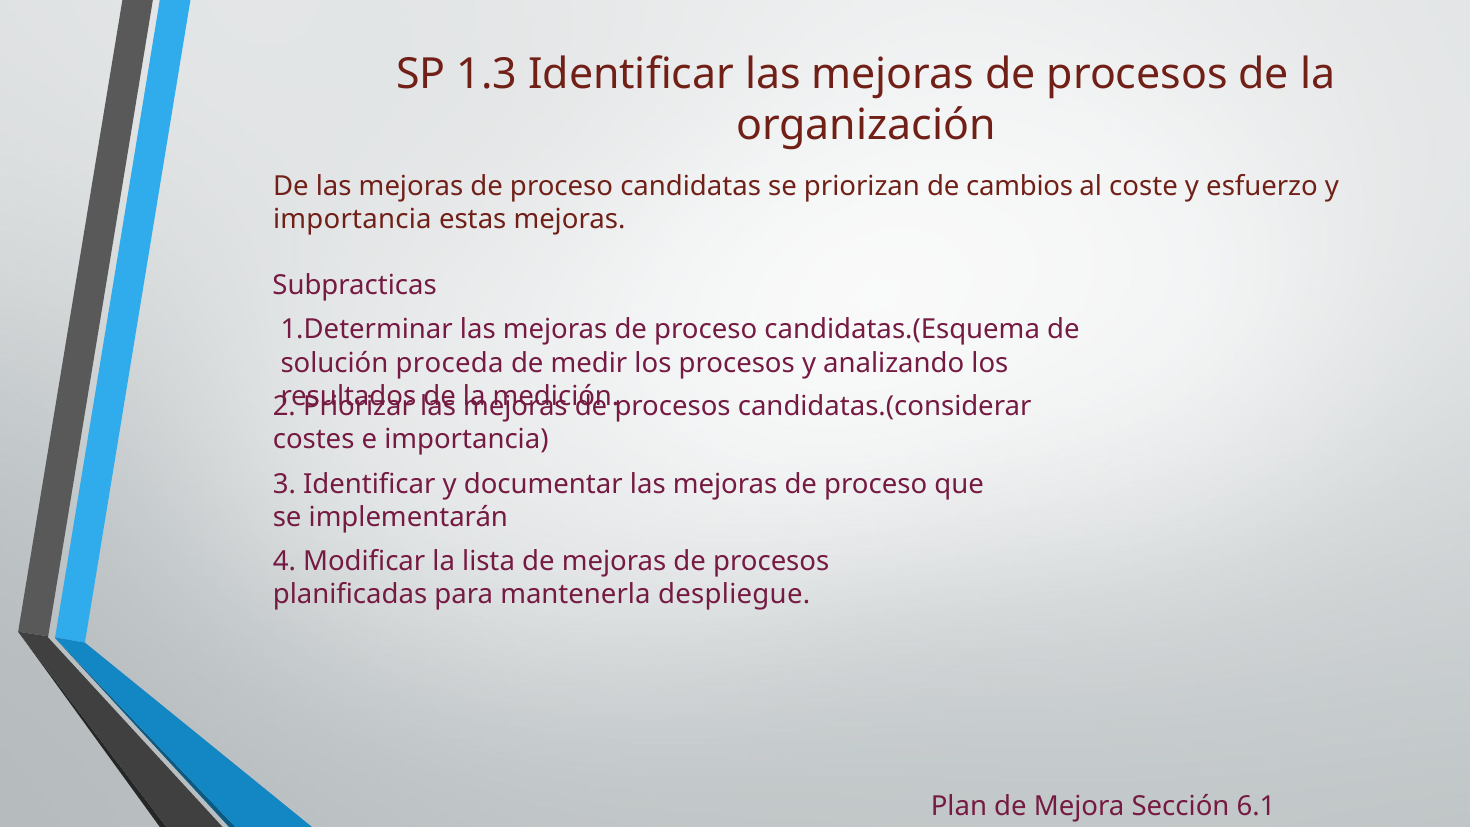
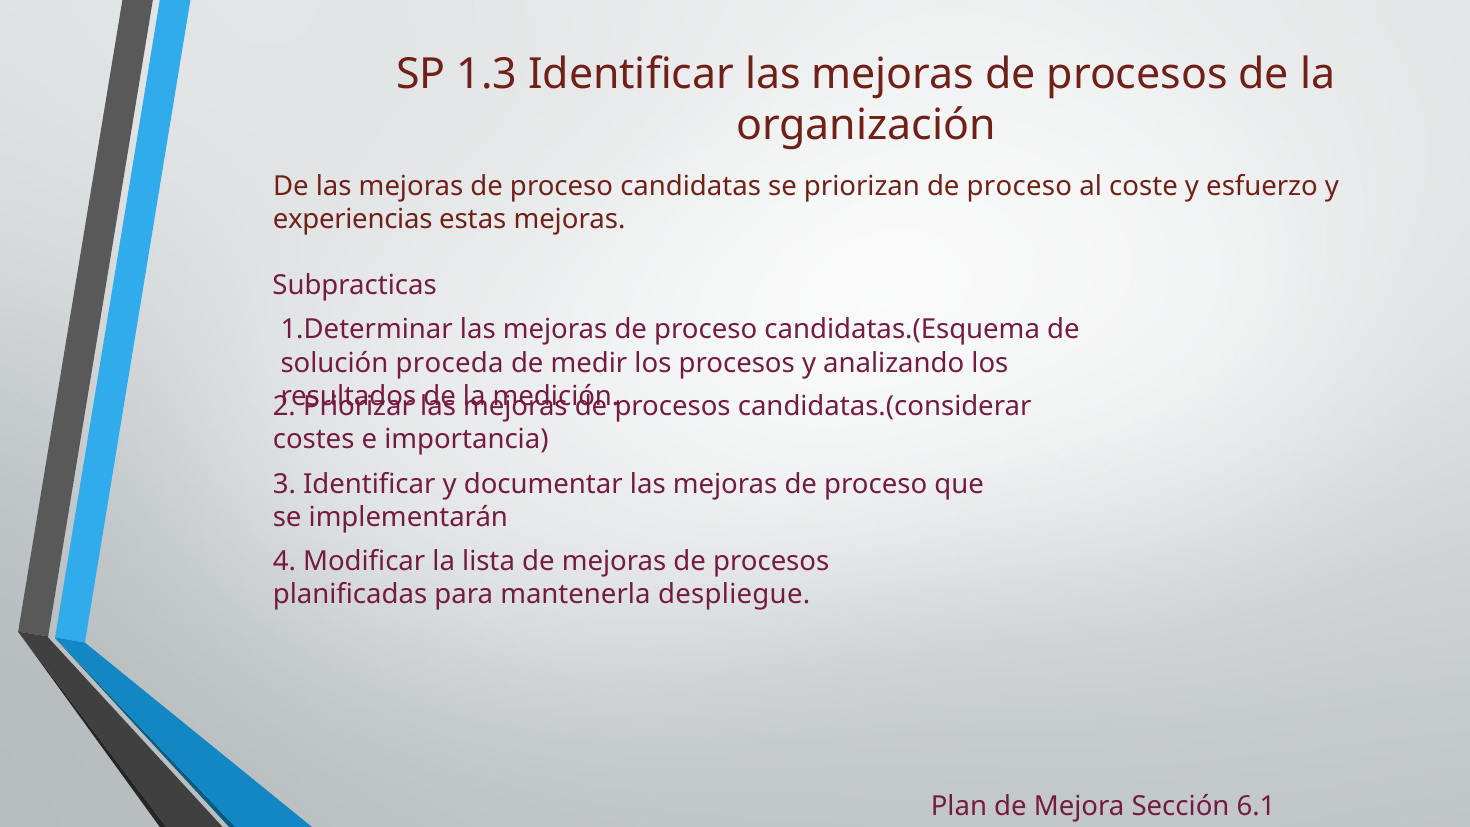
priorizan de cambios: cambios -> proceso
importancia at (352, 219): importancia -> experiencias
